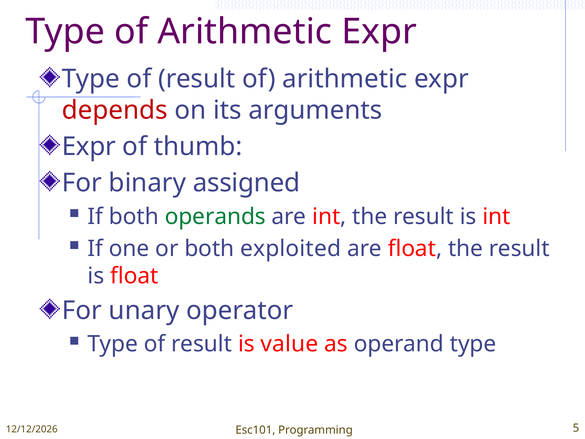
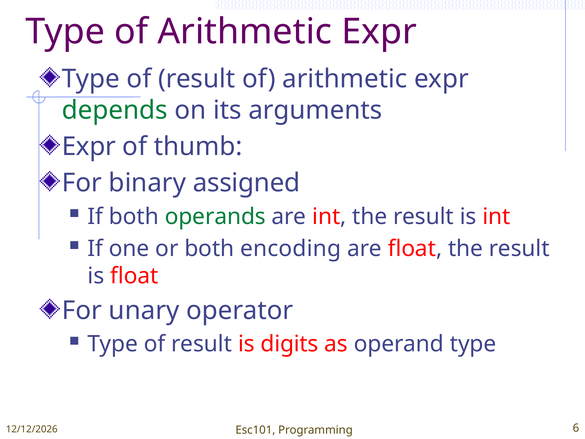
depends colour: red -> green
exploited: exploited -> encoding
value: value -> digits
5: 5 -> 6
